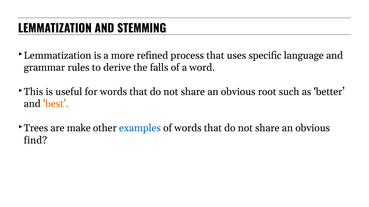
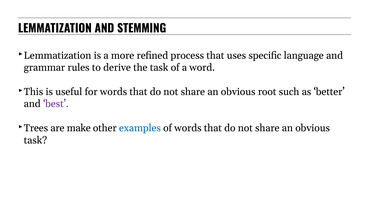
the falls: falls -> task
best colour: orange -> purple
find at (35, 140): find -> task
